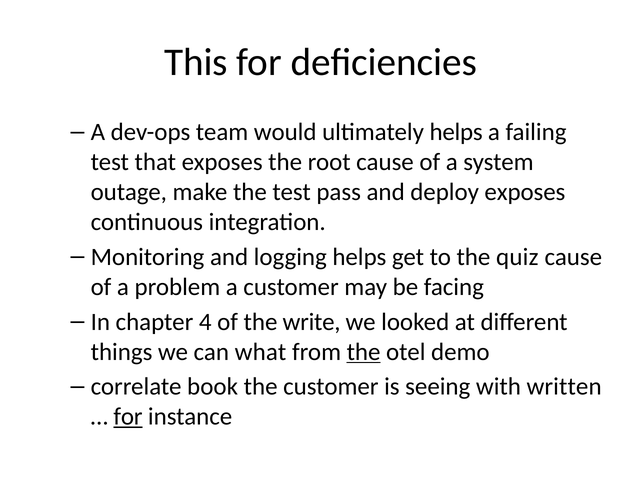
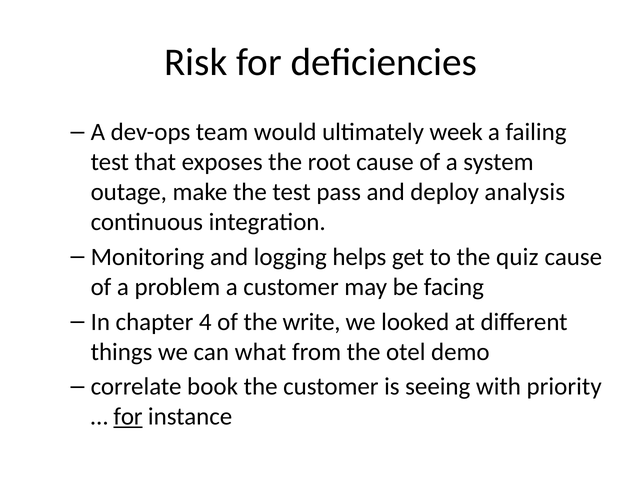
This: This -> Risk
ultimately helps: helps -> week
deploy exposes: exposes -> analysis
the at (364, 352) underline: present -> none
written: written -> priority
